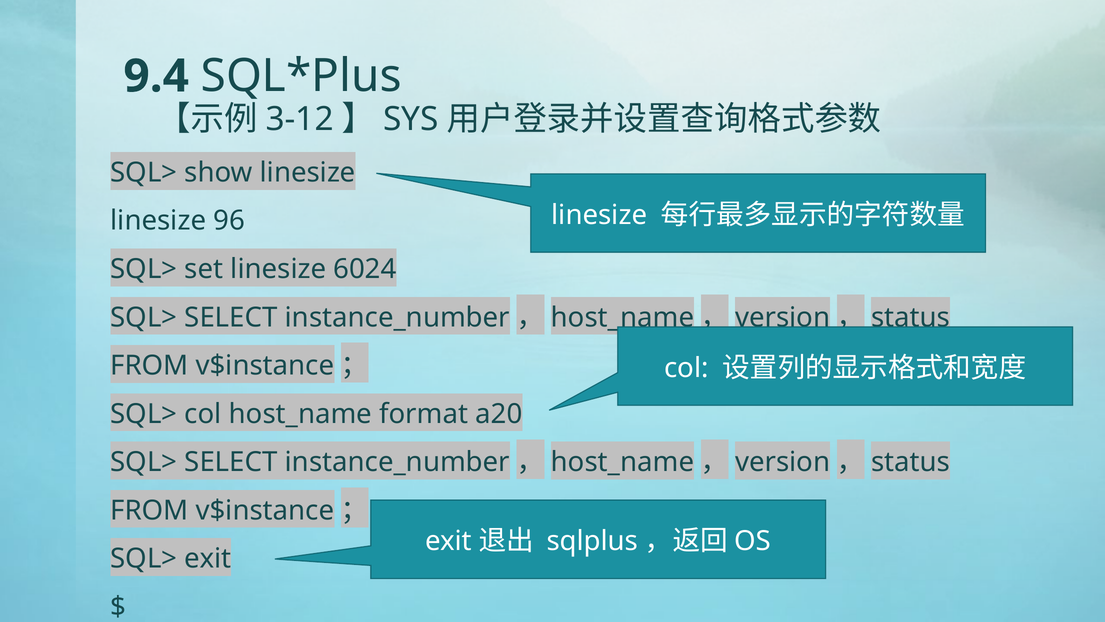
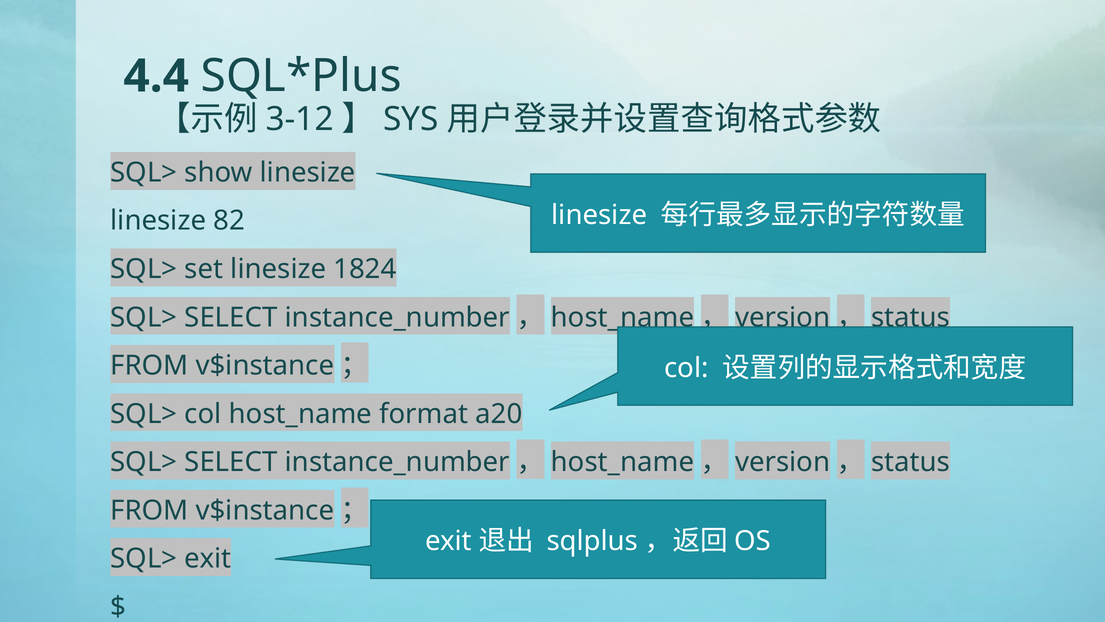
9.4: 9.4 -> 4.4
96: 96 -> 82
6024: 6024 -> 1824
